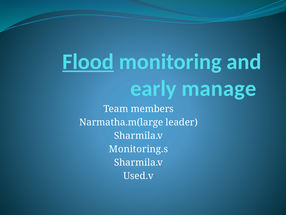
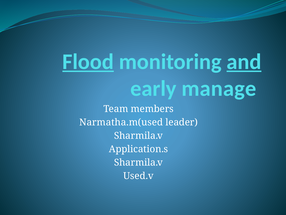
and underline: none -> present
Narmatha.m(large: Narmatha.m(large -> Narmatha.m(used
Monitoring.s: Monitoring.s -> Application.s
